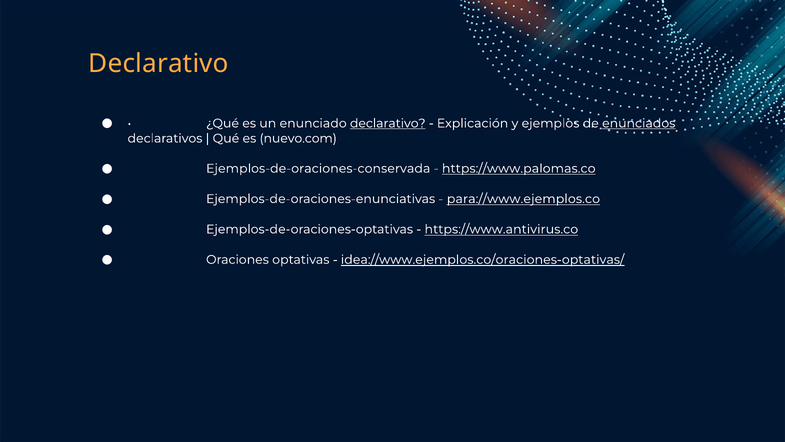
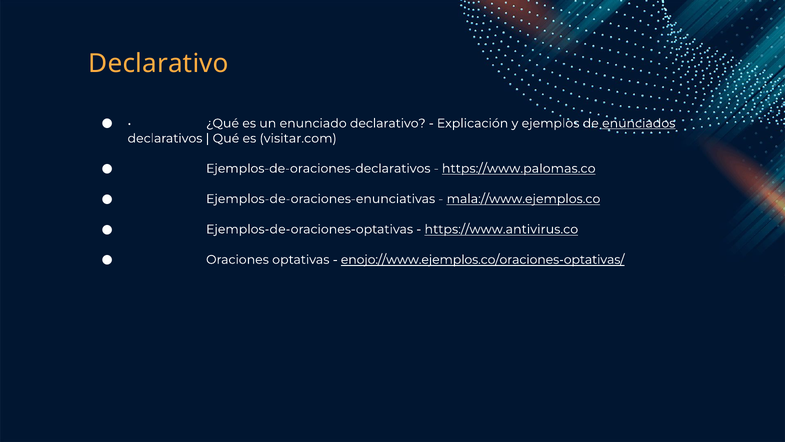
declarativo at (388, 123) underline: present -> none
nuevo.com: nuevo.com -> visitar.com
Ejemplos-de-oraciones-conservada: Ejemplos-de-oraciones-conservada -> Ejemplos-de-oraciones-declarativos
para://www.ejemplos.co: para://www.ejemplos.co -> mala://www.ejemplos.co
idea://www.ejemplos.co/oraciones-optativas/: idea://www.ejemplos.co/oraciones-optativas/ -> enojo://www.ejemplos.co/oraciones-optativas/
